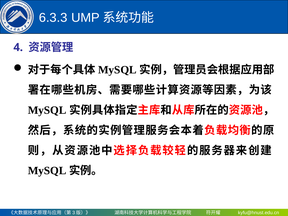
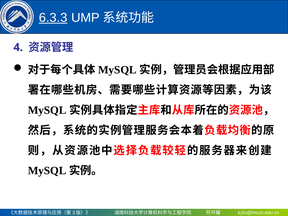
6.3.3 underline: none -> present
